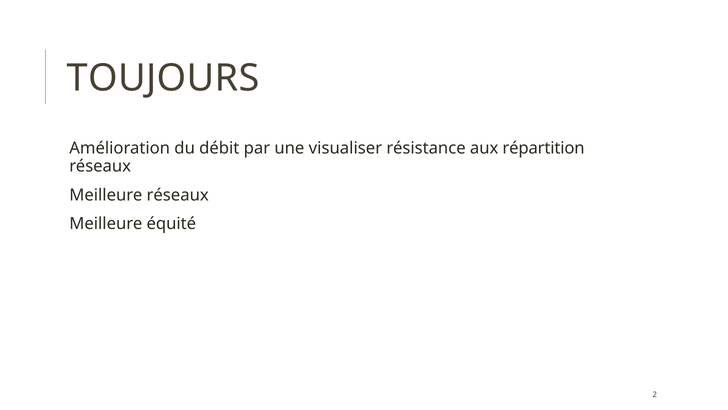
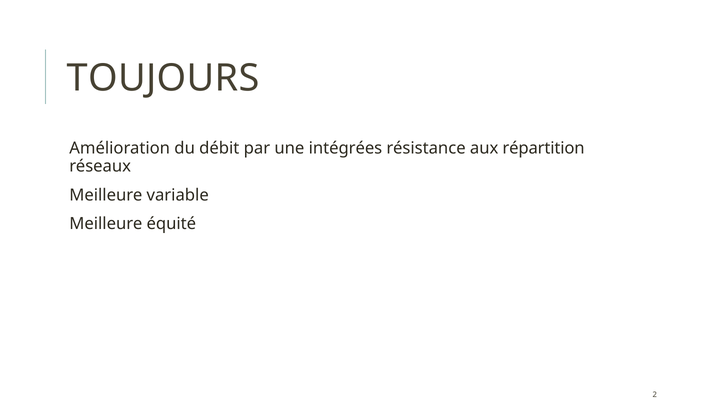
visualiser: visualiser -> intégrées
Meilleure réseaux: réseaux -> variable
